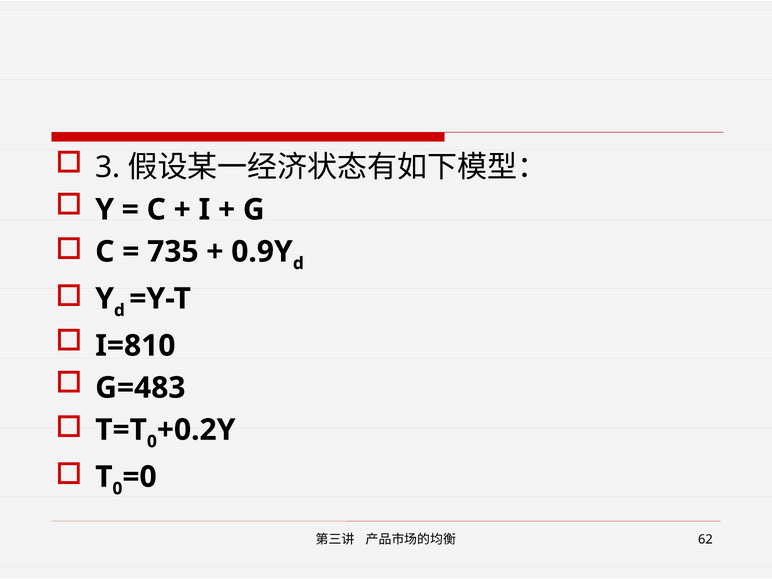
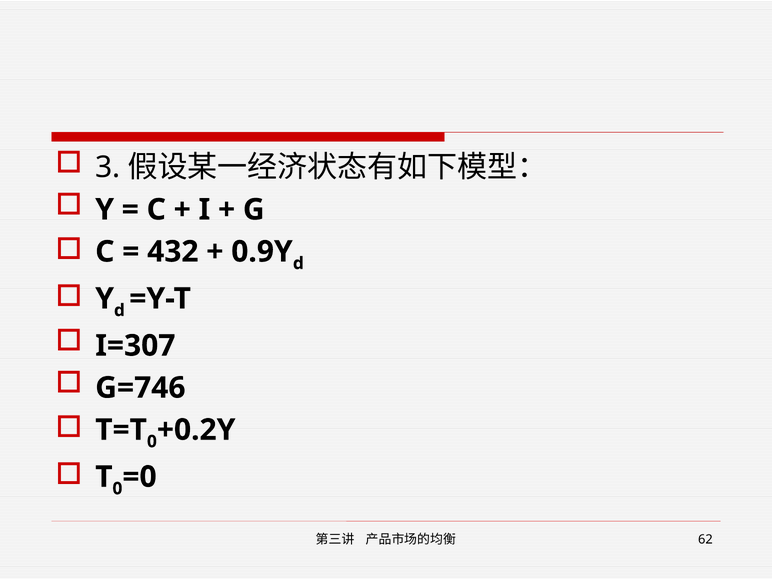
735: 735 -> 432
I=810: I=810 -> I=307
G=483: G=483 -> G=746
